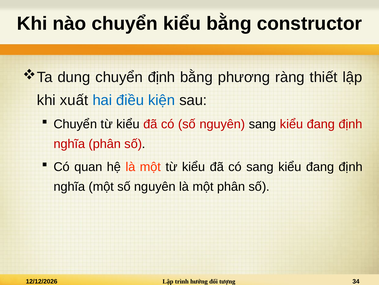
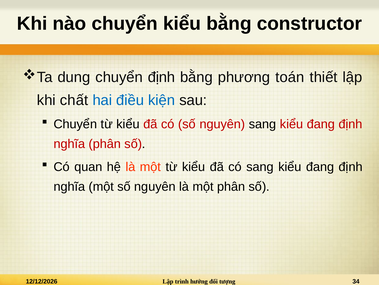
ràng: ràng -> toán
xuất: xuất -> chất
